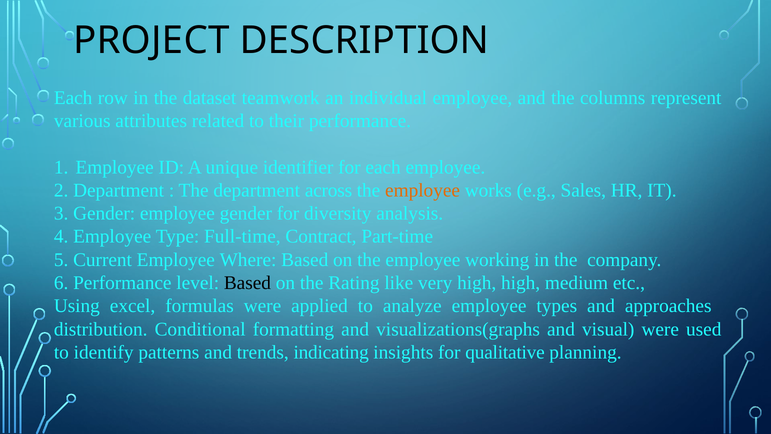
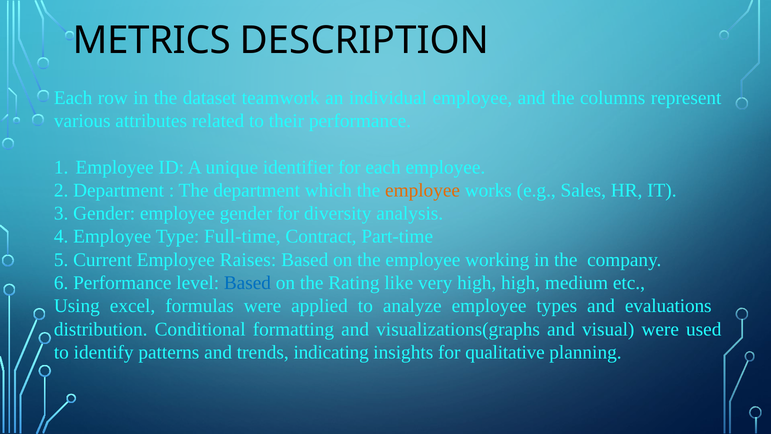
PROJECT: PROJECT -> METRICS
across: across -> which
Where: Where -> Raises
Based at (247, 283) colour: black -> blue
approaches: approaches -> evaluations
